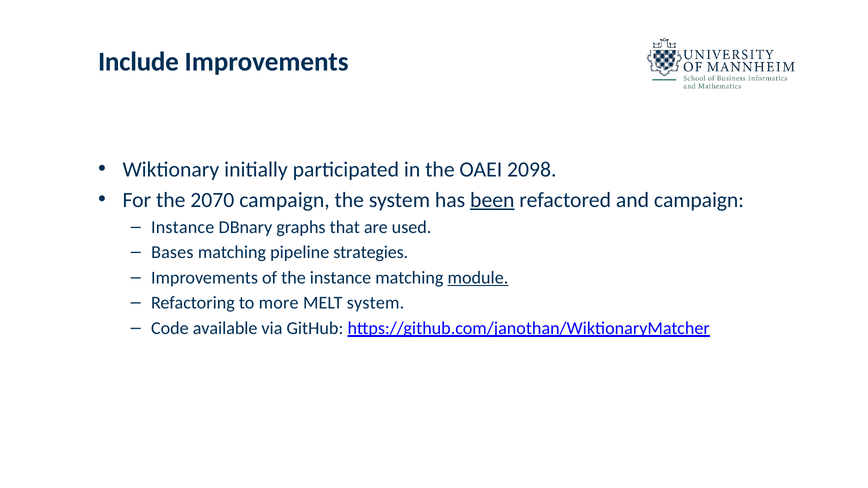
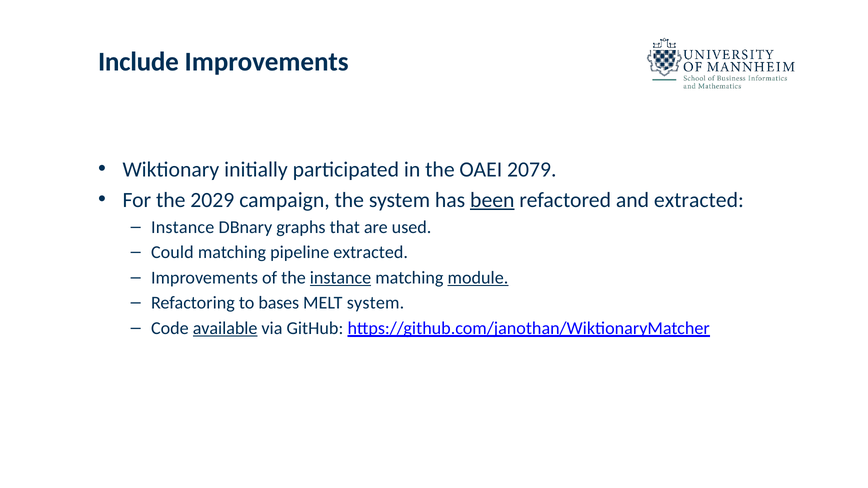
2098: 2098 -> 2079
2070: 2070 -> 2029
and campaign: campaign -> extracted
Bases: Bases -> Could
pipeline strategies: strategies -> extracted
instance at (341, 278) underline: none -> present
more: more -> bases
available underline: none -> present
